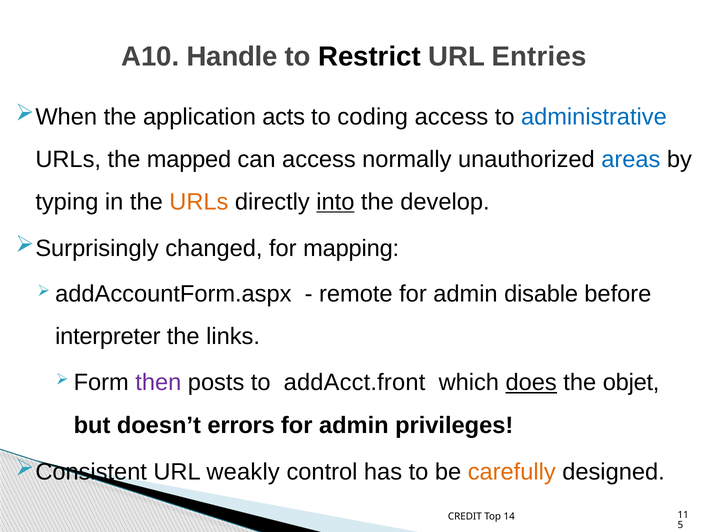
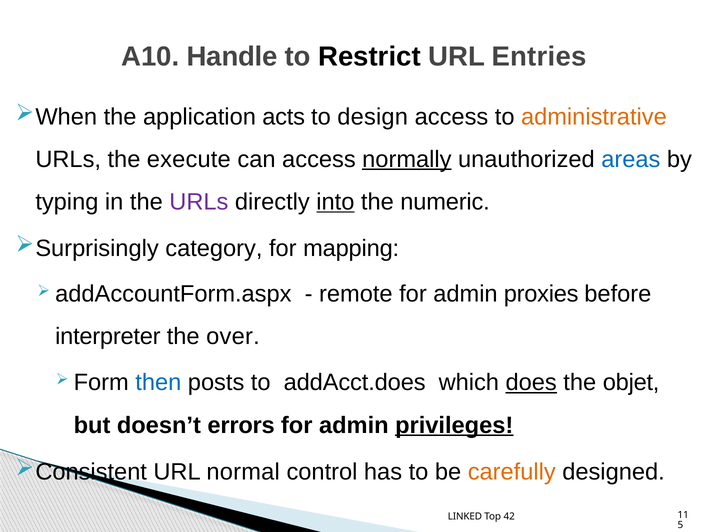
coding: coding -> design
administrative colour: blue -> orange
mapped: mapped -> execute
normally underline: none -> present
URLs at (199, 202) colour: orange -> purple
develop: develop -> numeric
changed: changed -> category
disable: disable -> proxies
links: links -> over
then colour: purple -> blue
addAcct.front: addAcct.front -> addAcct.does
privileges underline: none -> present
weakly: weakly -> normal
CREDIT: CREDIT -> LINKED
14: 14 -> 42
